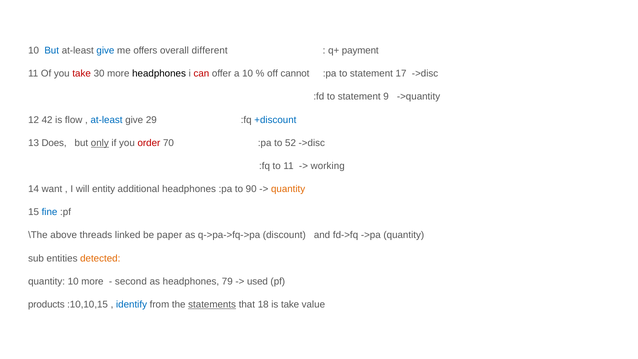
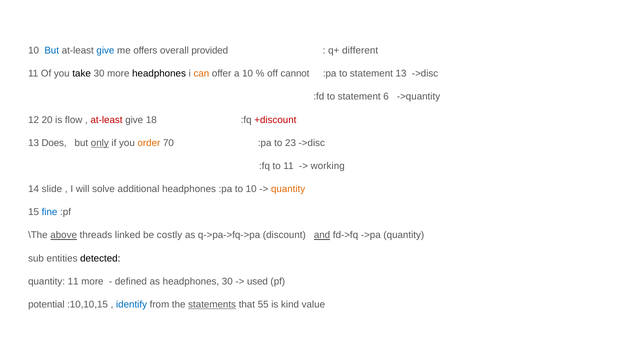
different: different -> provided
payment: payment -> different
take at (82, 74) colour: red -> black
can colour: red -> orange
statement 17: 17 -> 13
9: 9 -> 6
42: 42 -> 20
at-least at (107, 120) colour: blue -> red
29: 29 -> 18
+discount colour: blue -> red
order colour: red -> orange
52: 52 -> 23
want: want -> slide
entity: entity -> solve
to 90: 90 -> 10
above underline: none -> present
paper: paper -> costly
and underline: none -> present
detected colour: orange -> black
quantity 10: 10 -> 11
second: second -> defined
headphones 79: 79 -> 30
products: products -> potential
18: 18 -> 55
is take: take -> kind
